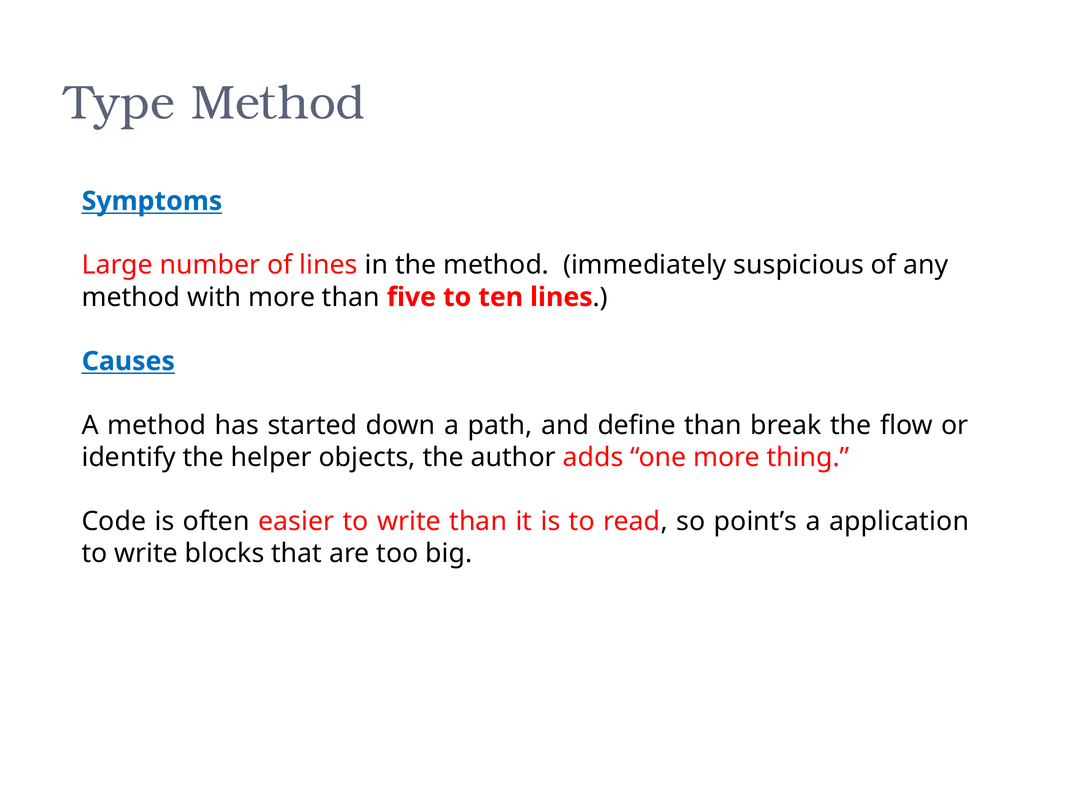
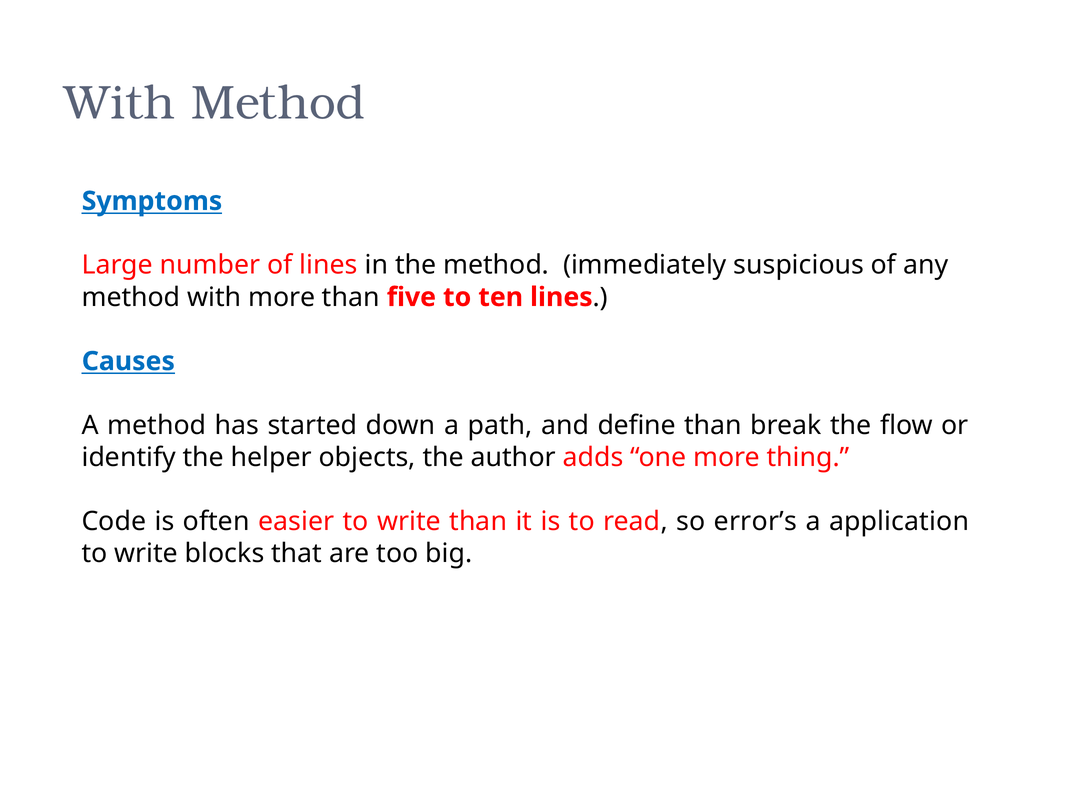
Type at (120, 103): Type -> With
point’s: point’s -> error’s
